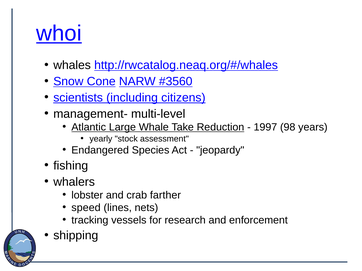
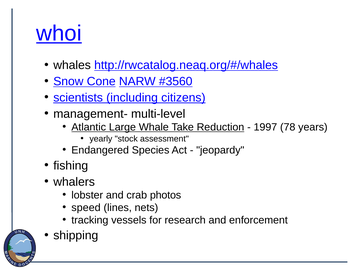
98: 98 -> 78
farther: farther -> photos
